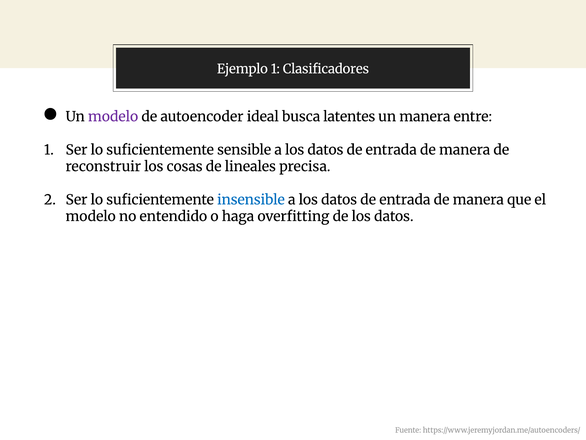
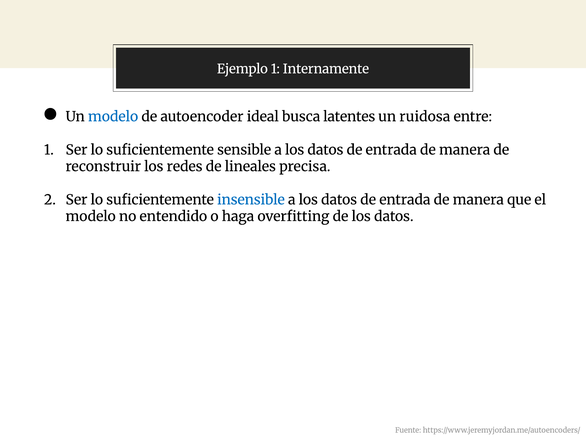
Clasificadores: Clasificadores -> Internamente
modelo at (113, 117) colour: purple -> blue
un manera: manera -> ruidosa
cosas: cosas -> redes
